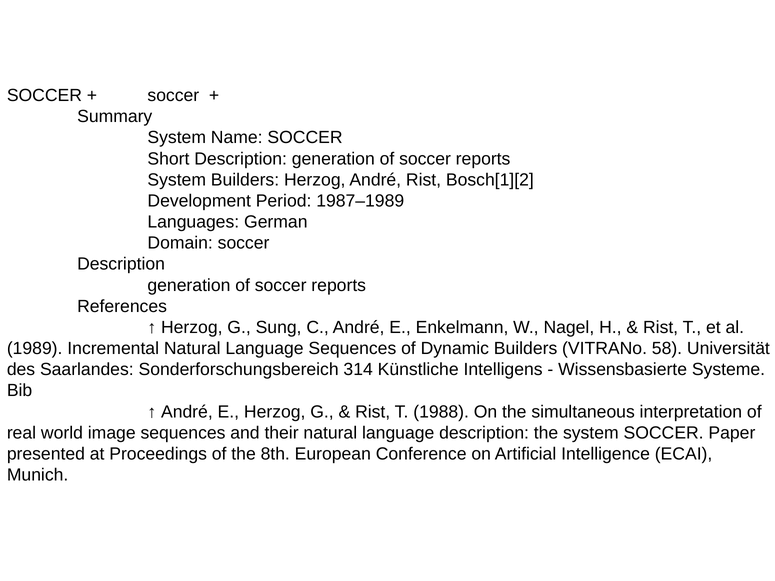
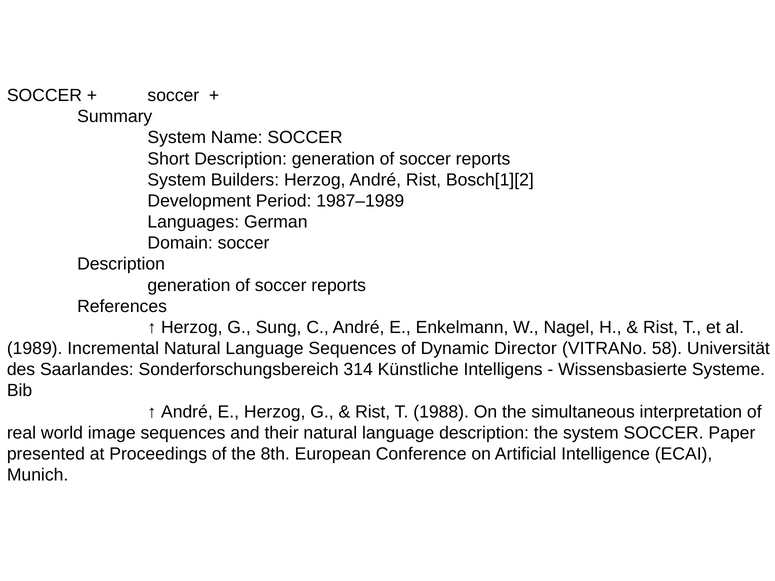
Dynamic Builders: Builders -> Director
